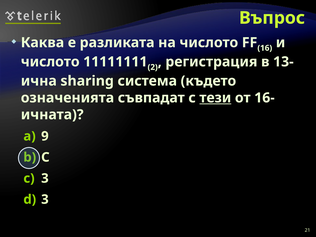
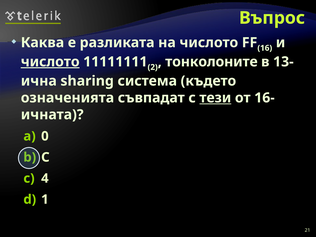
числото at (50, 62) underline: none -> present
регистрация: регистрация -> тонколоните
9: 9 -> 0
c 3: 3 -> 4
3 at (45, 199): 3 -> 1
